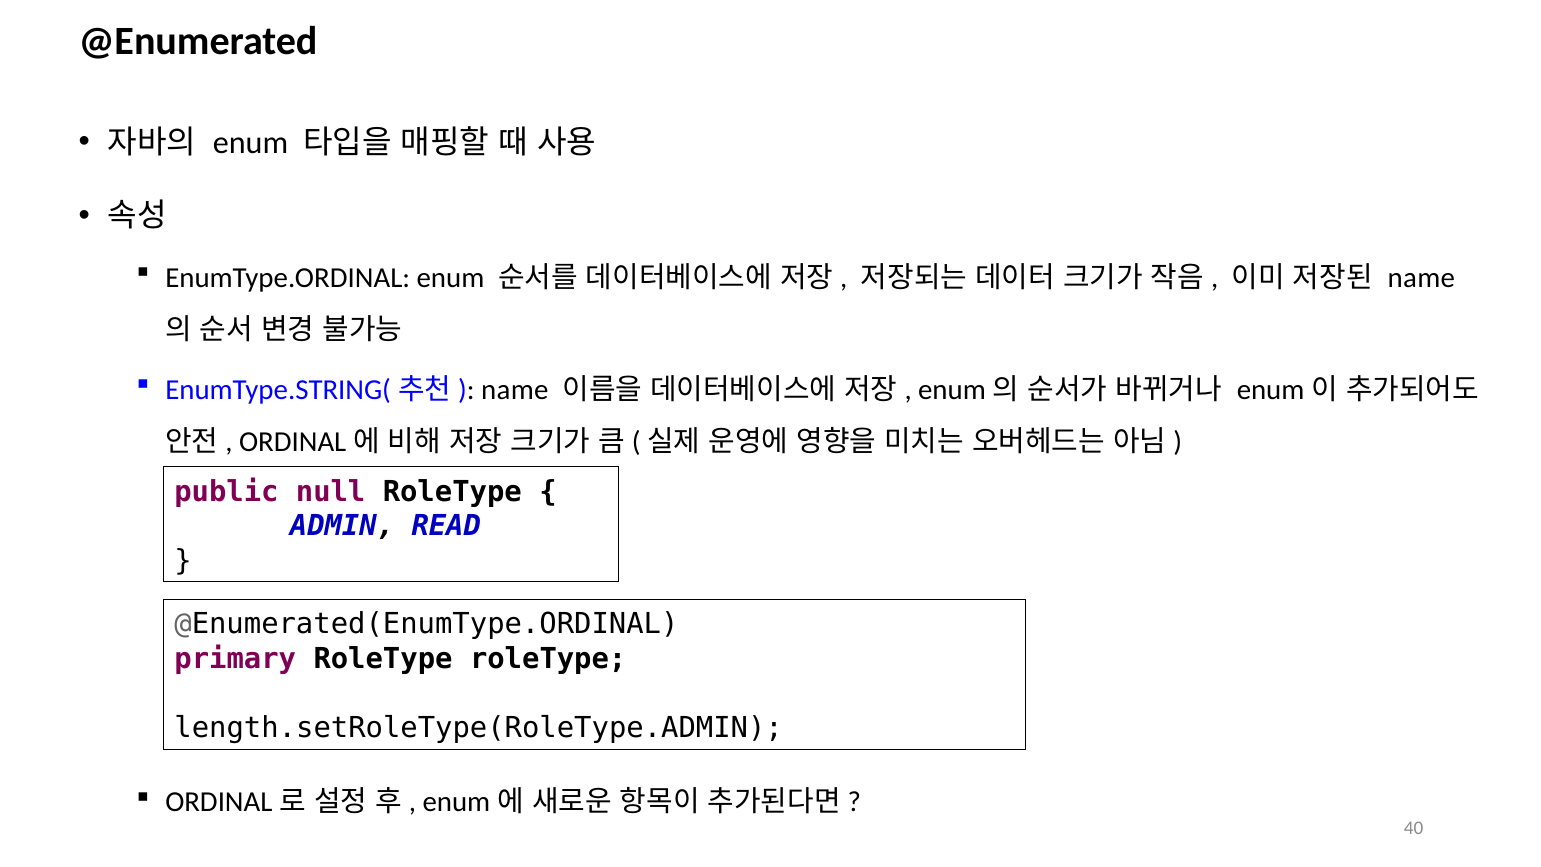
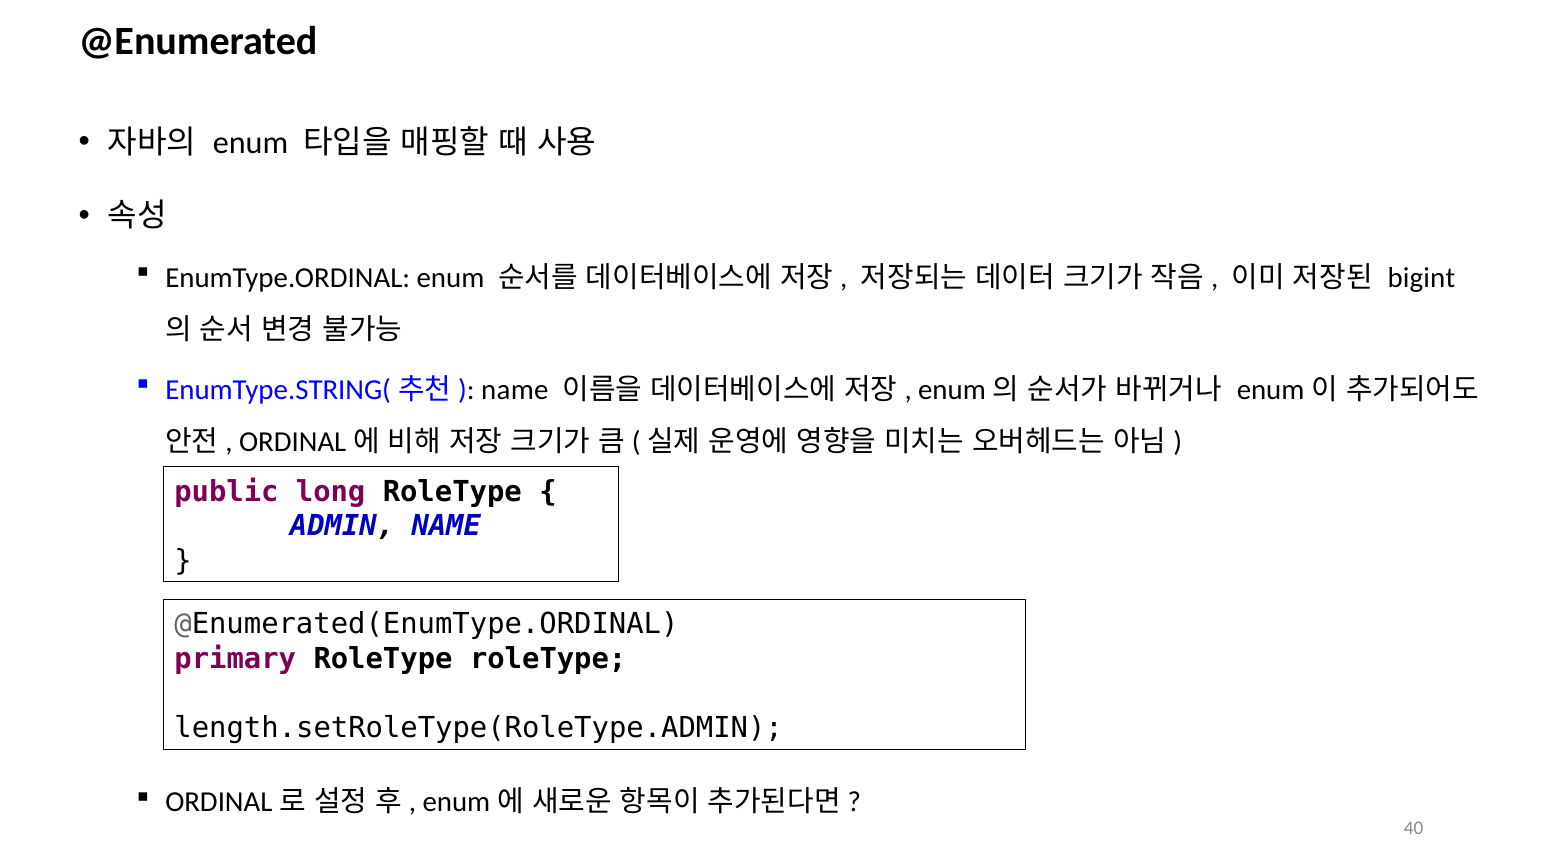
name at (1421, 278): name -> bigint
null: null -> long
ADMIN READ: READ -> NAME
